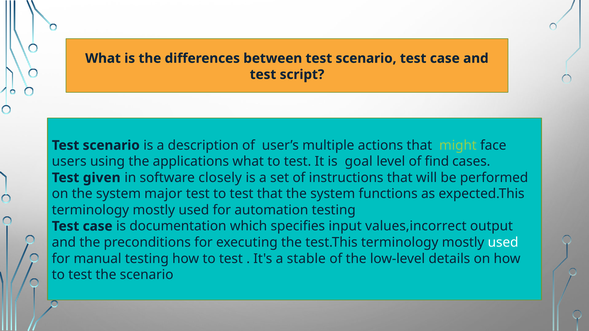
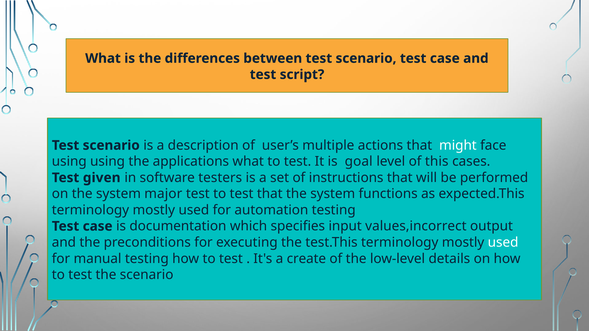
might colour: light green -> white
users at (69, 162): users -> using
find: find -> this
closely: closely -> testers
stable: stable -> create
